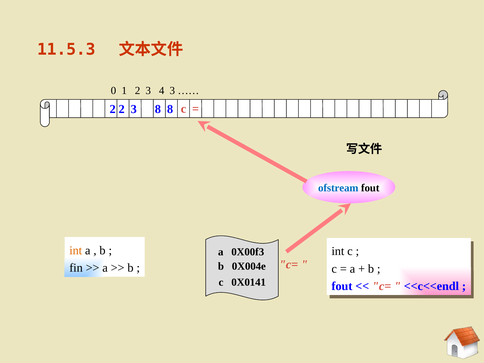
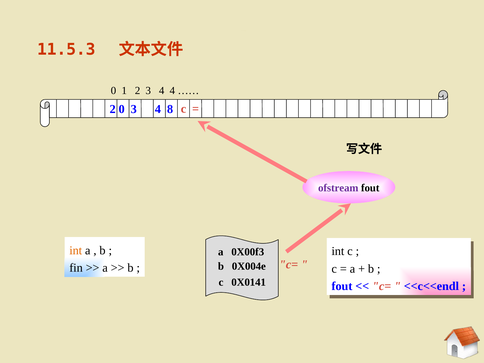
4 3: 3 -> 4
2 2: 2 -> 0
8 at (158, 109): 8 -> 4
ofstream colour: blue -> purple
